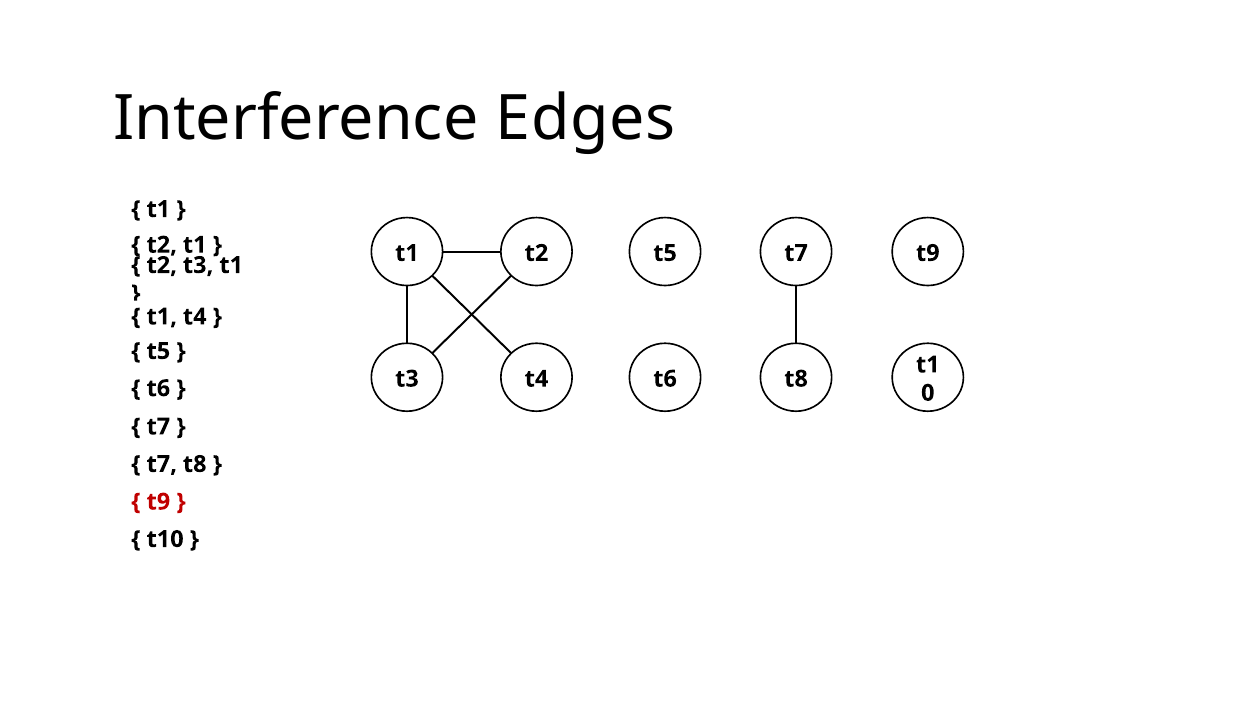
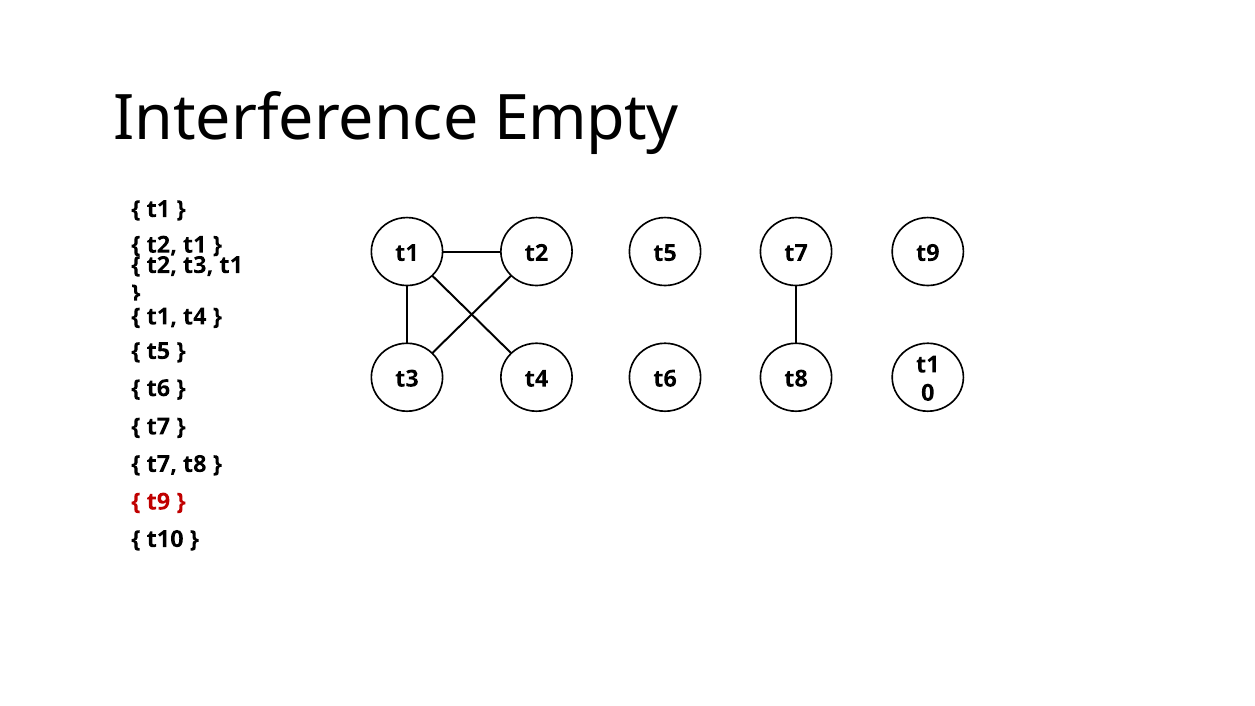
Edges: Edges -> Empty
